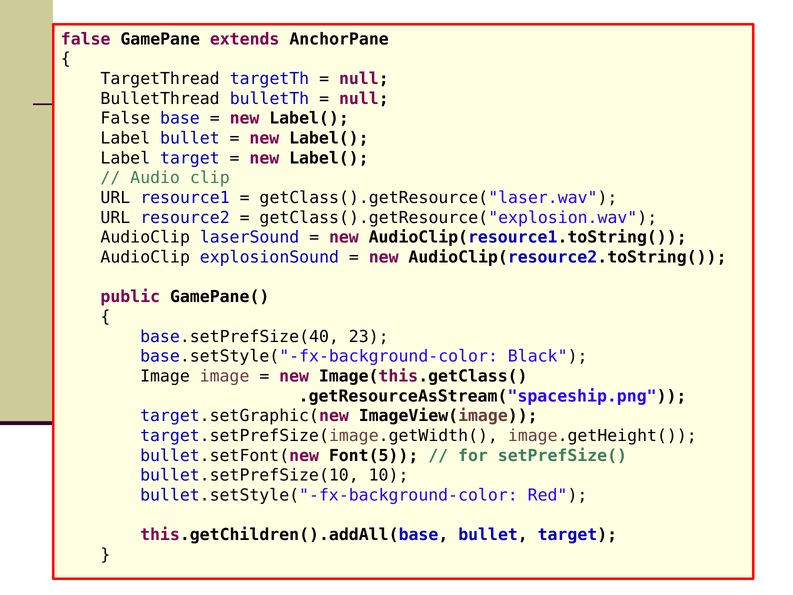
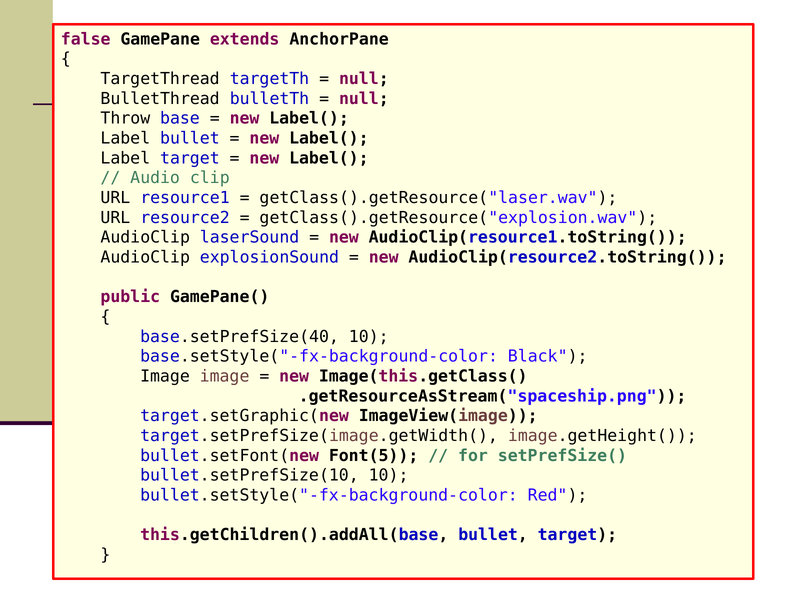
False at (125, 118): False -> Throw
base.setPrefSize(40 23: 23 -> 10
